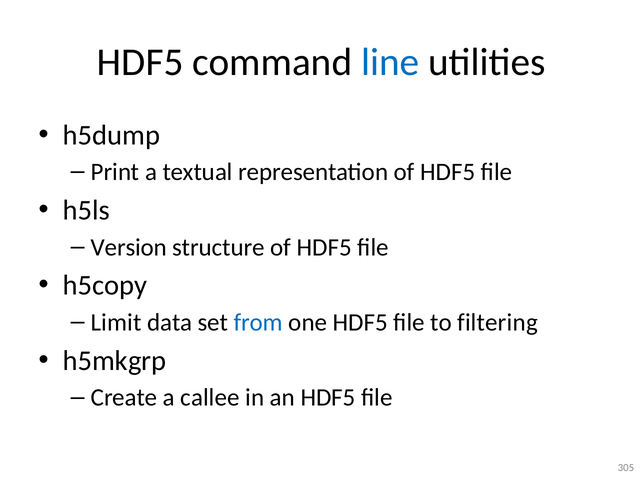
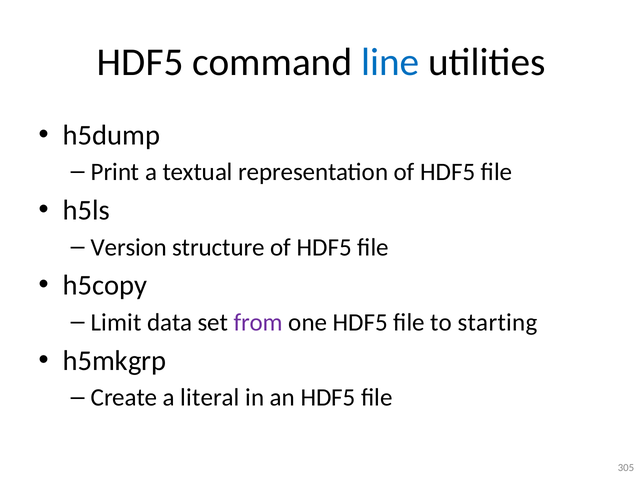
from colour: blue -> purple
filtering: filtering -> starting
callee: callee -> literal
